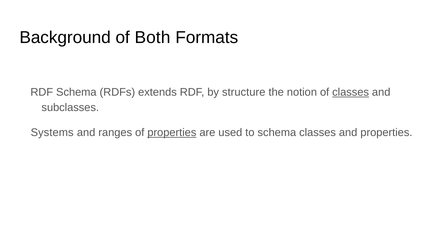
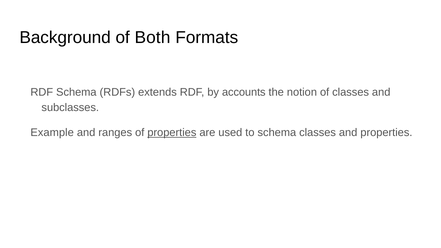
structure: structure -> accounts
classes at (351, 92) underline: present -> none
Systems: Systems -> Example
